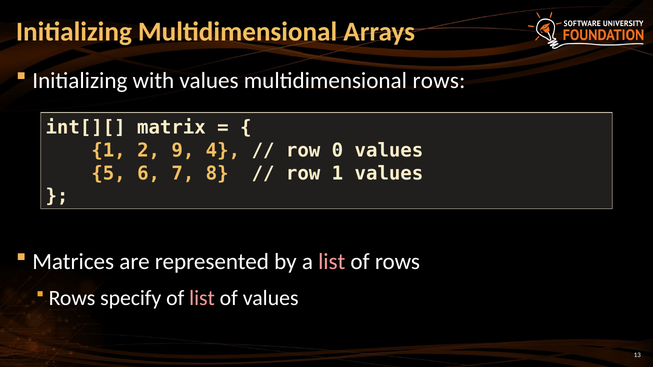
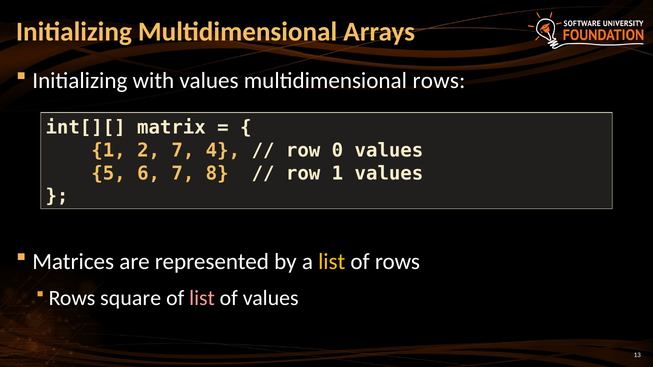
2 9: 9 -> 7
list at (332, 262) colour: pink -> yellow
specify: specify -> square
